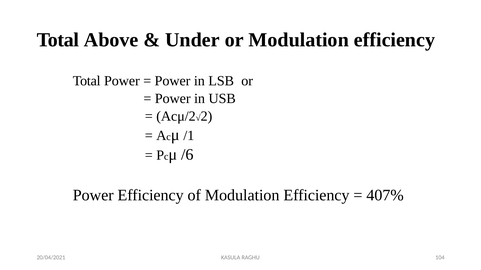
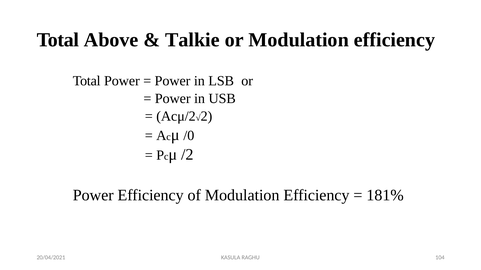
Under: Under -> Talkie
/1: /1 -> /0
/6: /6 -> /2
407%: 407% -> 181%
